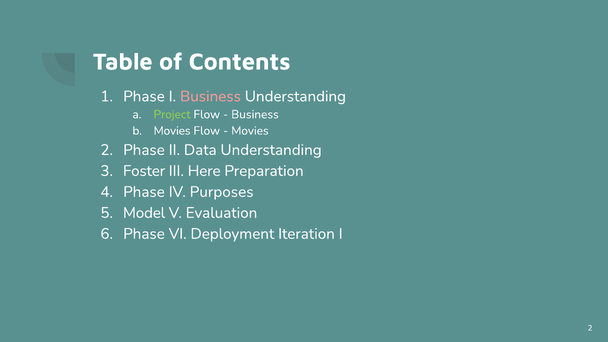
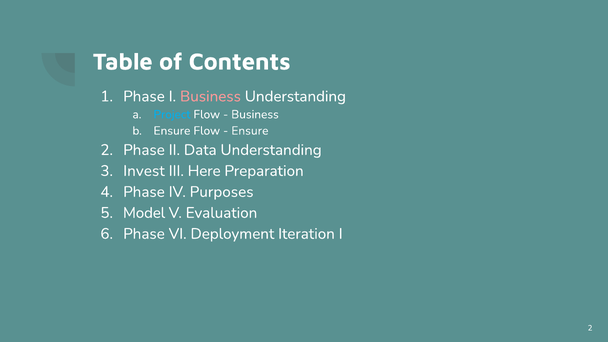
Project colour: light green -> light blue
Movies at (172, 131): Movies -> Ensure
Movies at (250, 131): Movies -> Ensure
Foster: Foster -> Invest
